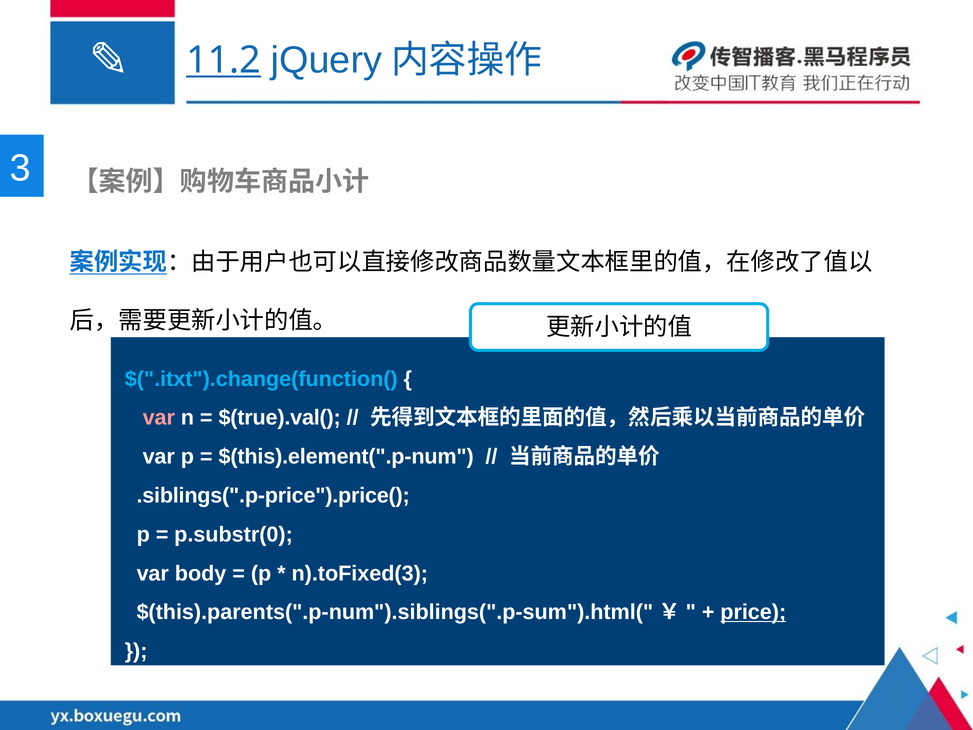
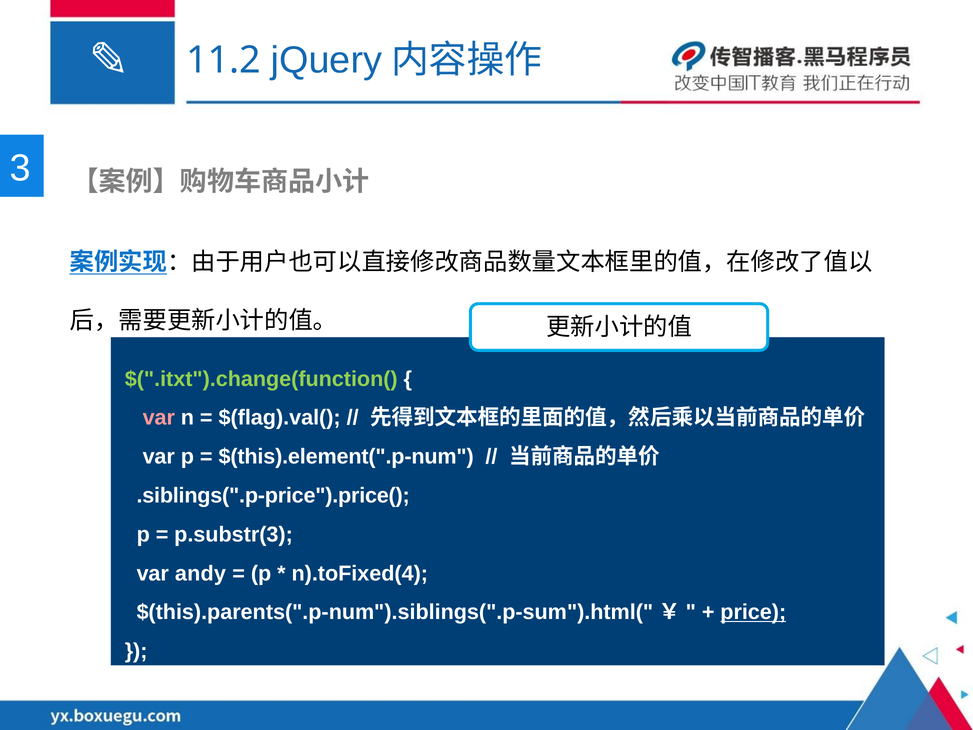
11.2 underline: present -> none
$(".itxt").change(function( colour: light blue -> light green
$(true).val(: $(true).val( -> $(flag).val(
p.substr(0: p.substr(0 -> p.substr(3
body: body -> andy
n).toFixed(3: n).toFixed(3 -> n).toFixed(4
